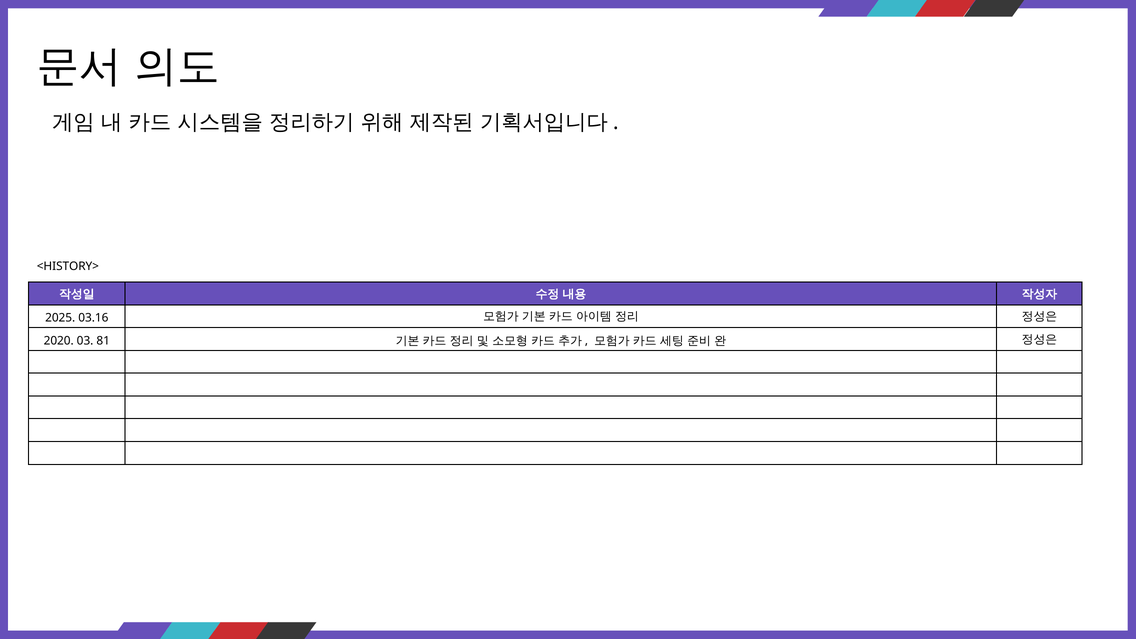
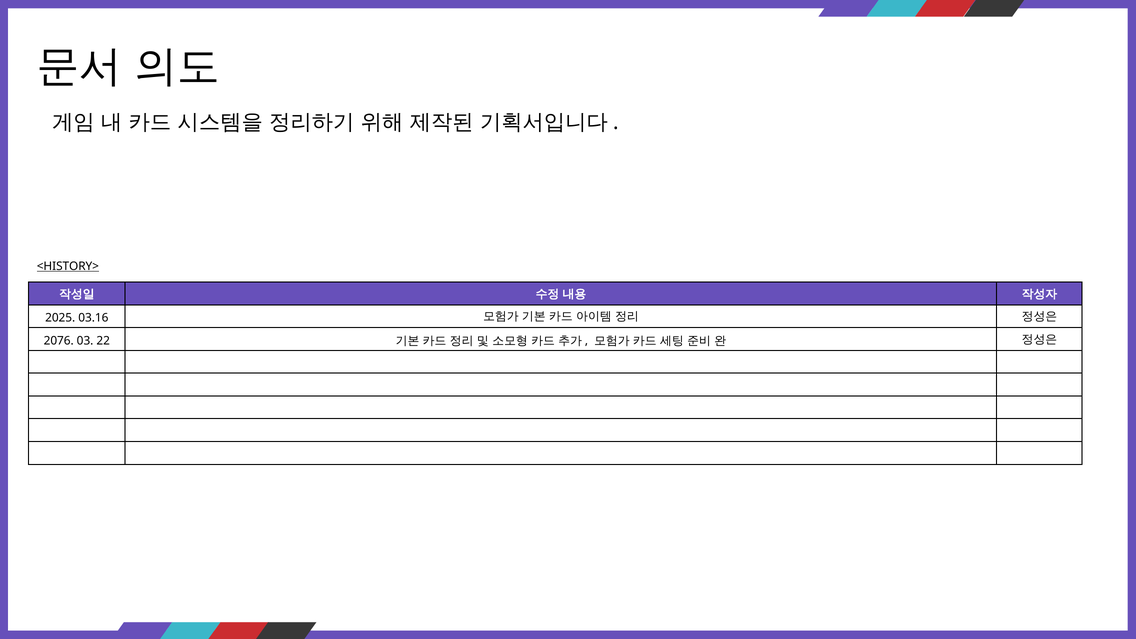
<HISTORY> underline: none -> present
2020: 2020 -> 2076
81: 81 -> 22
